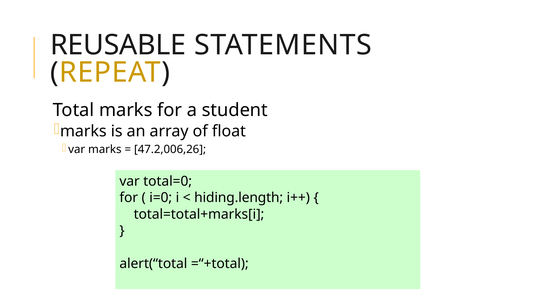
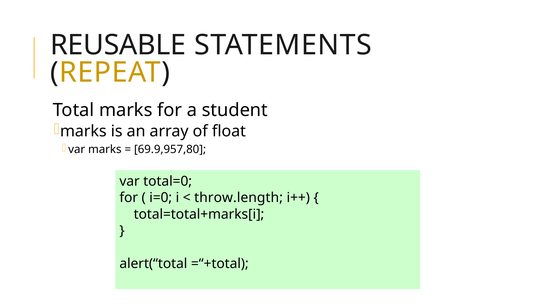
47.2,006,26: 47.2,006,26 -> 69.9,957,80
hiding.length: hiding.length -> throw.length
